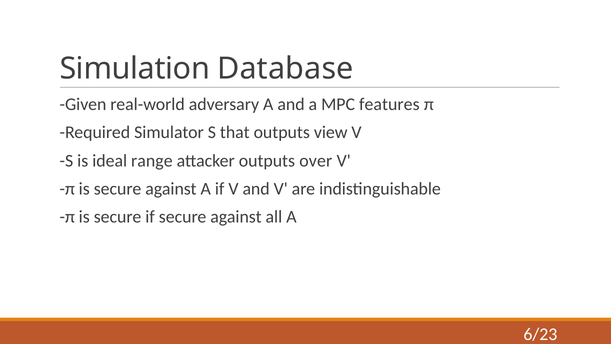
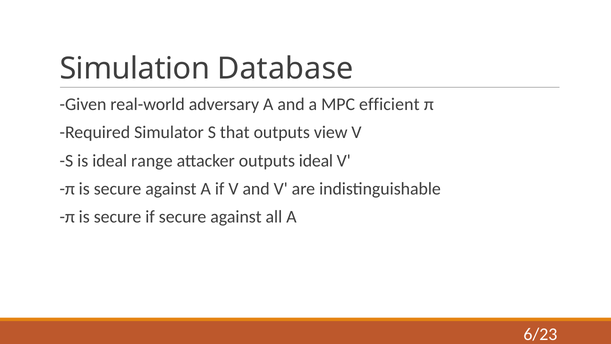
features: features -> efficient
outputs over: over -> ideal
